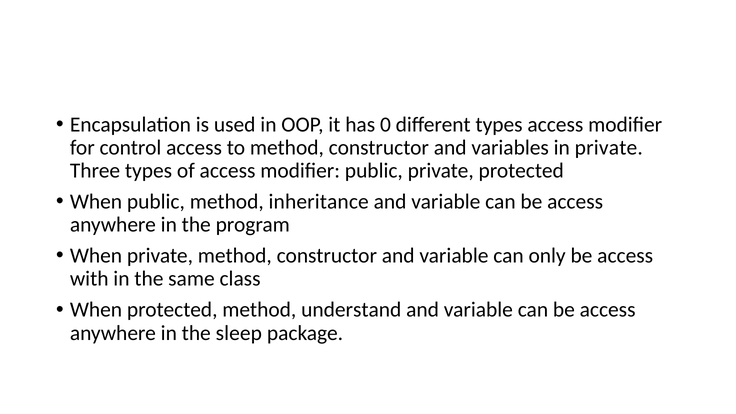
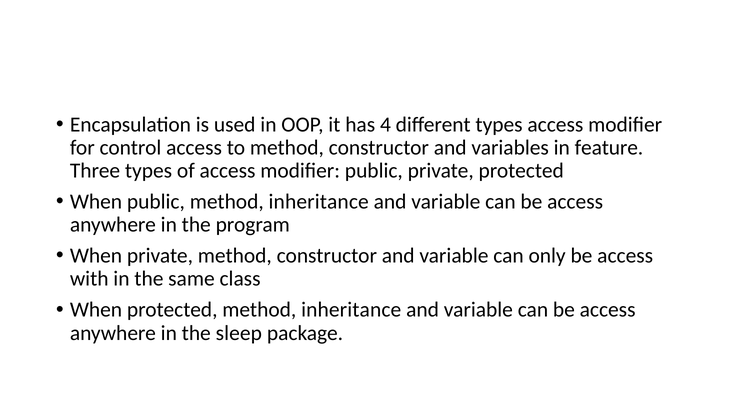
0: 0 -> 4
in private: private -> feature
protected method understand: understand -> inheritance
